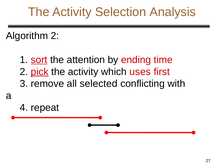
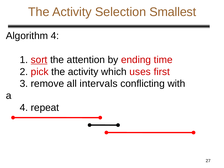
Analysis: Analysis -> Smallest
Algorithm 2: 2 -> 4
pick underline: present -> none
selected: selected -> intervals
